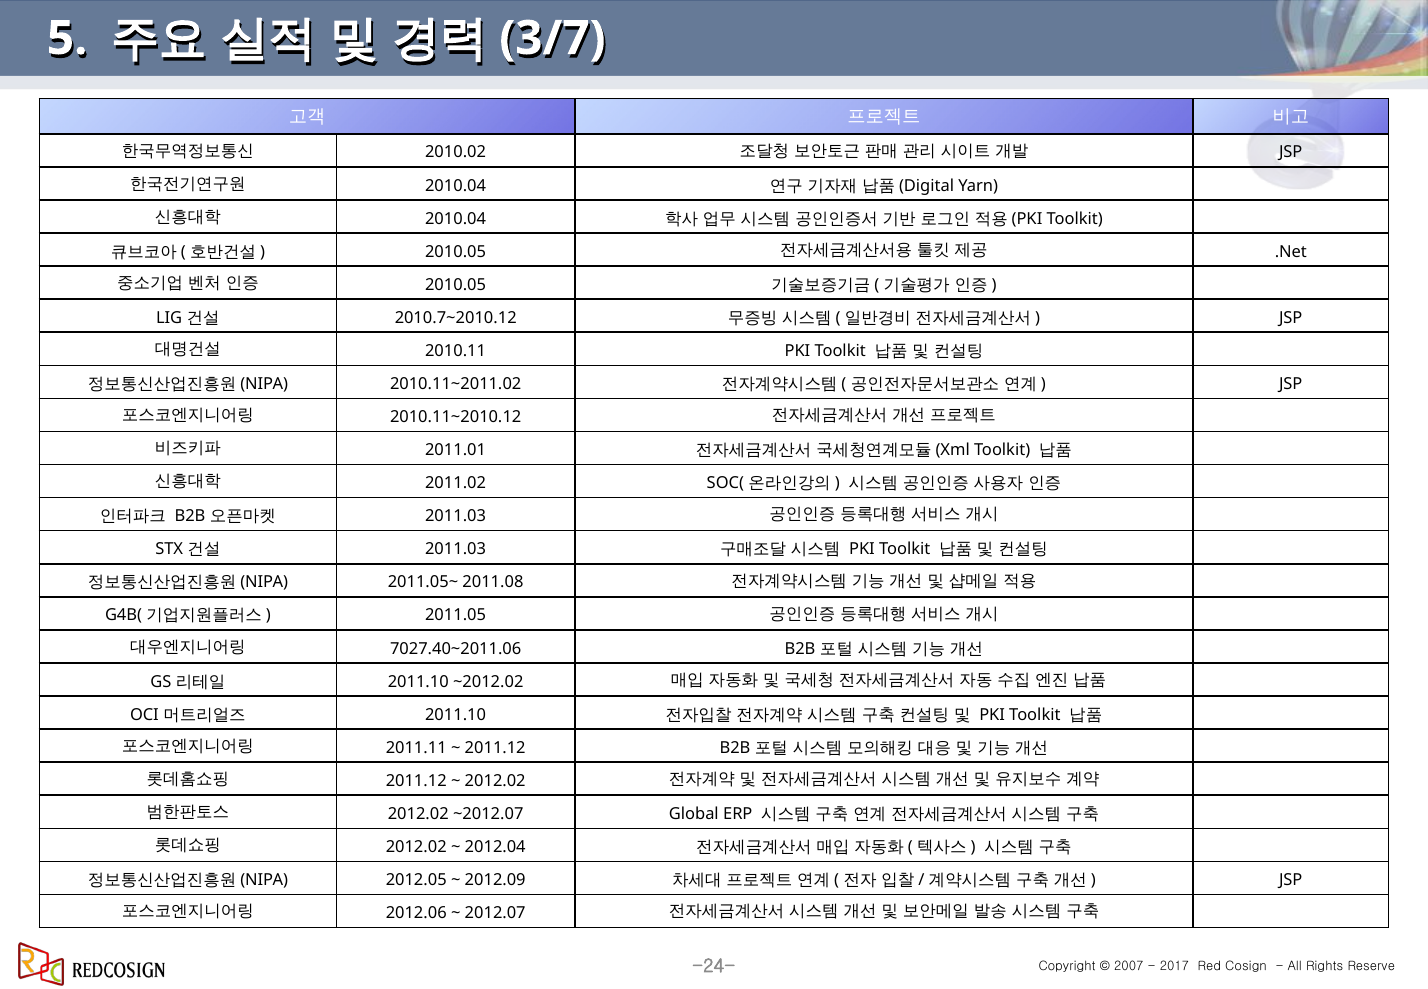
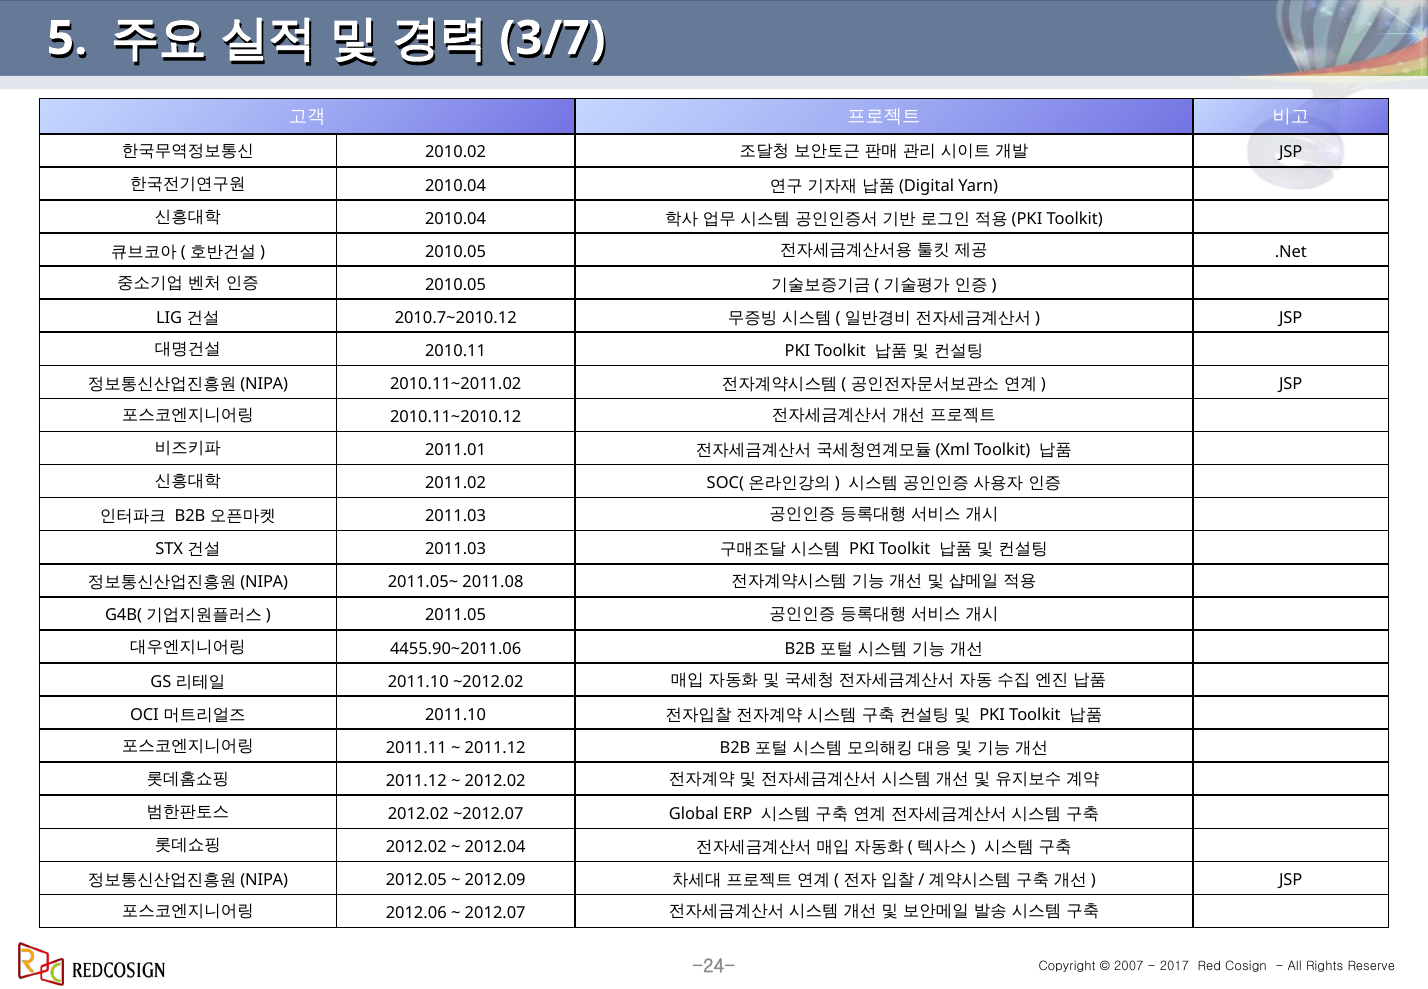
7027.40~2011.06: 7027.40~2011.06 -> 4455.90~2011.06
